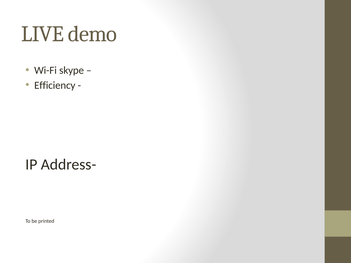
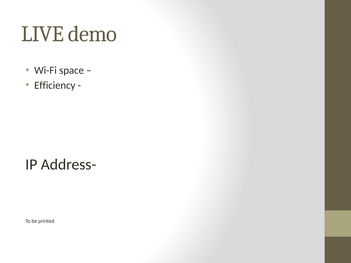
skype: skype -> space
